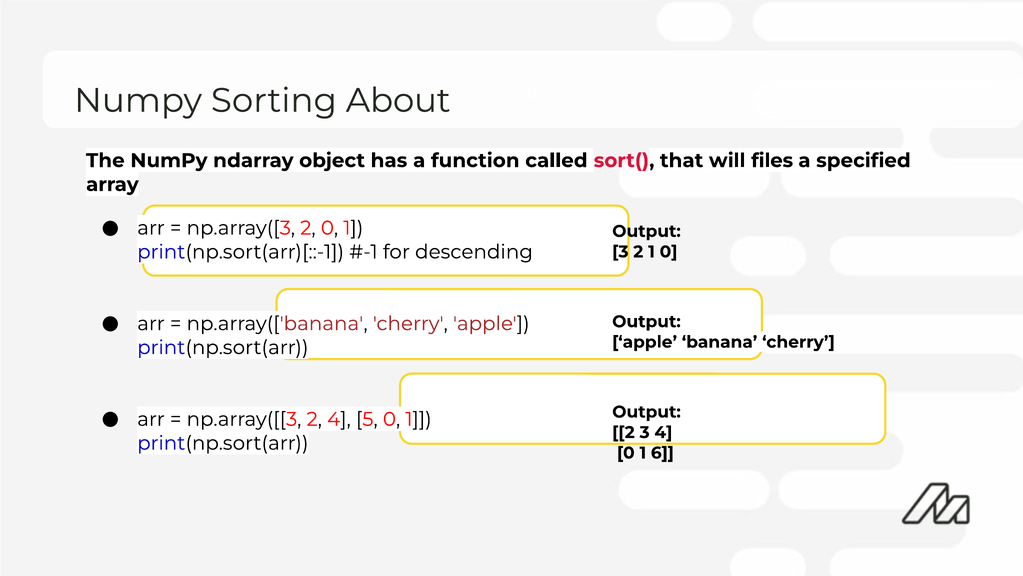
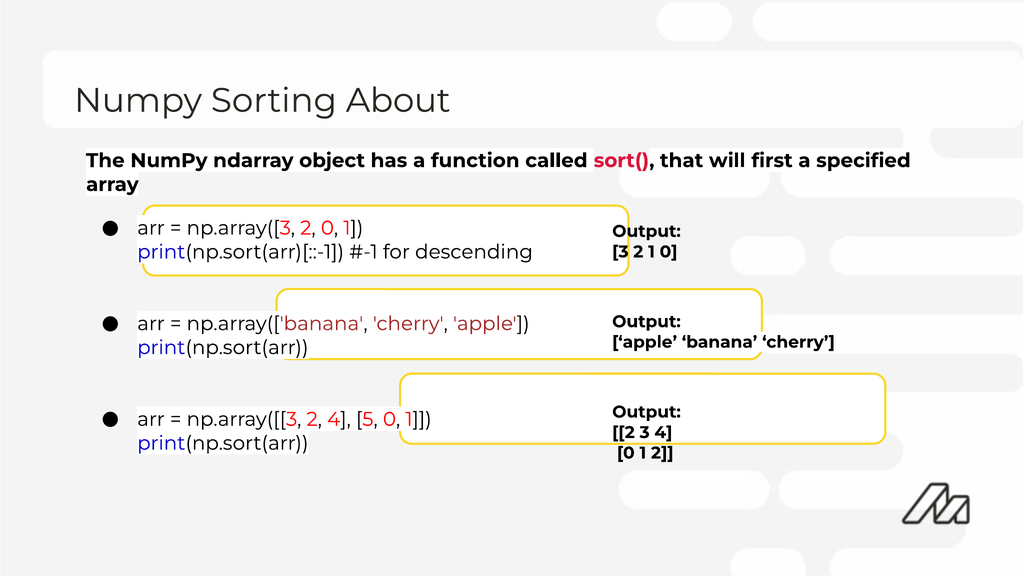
files: files -> first
1 6: 6 -> 2
